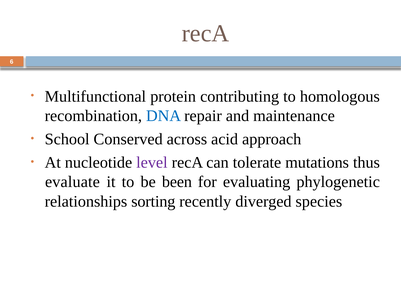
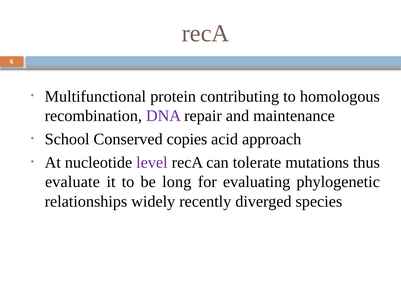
DNA colour: blue -> purple
across: across -> copies
been: been -> long
sorting: sorting -> widely
